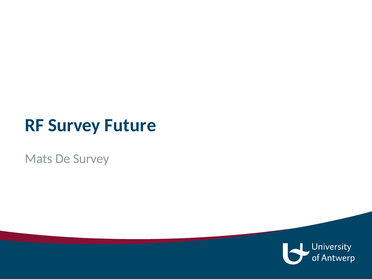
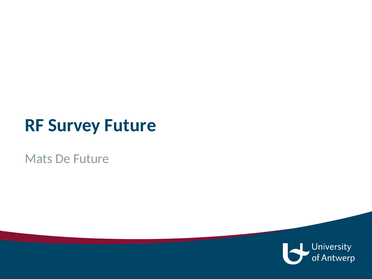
De Survey: Survey -> Future
